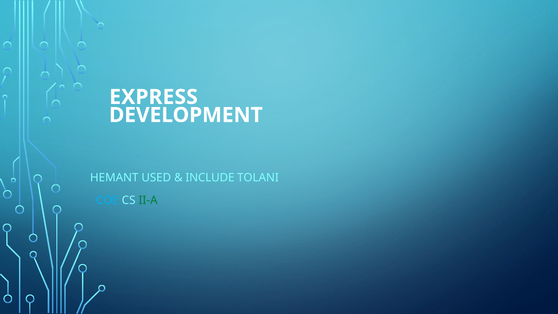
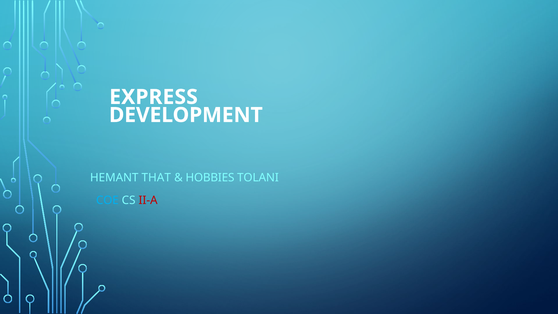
USED: USED -> THAT
INCLUDE: INCLUDE -> HOBBIES
II-A colour: green -> red
